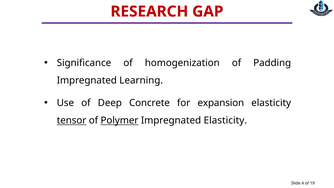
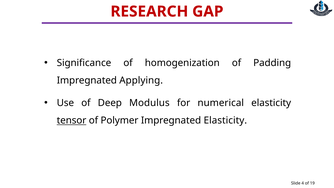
Learning: Learning -> Applying
Concrete: Concrete -> Modulus
expansion: expansion -> numerical
Polymer underline: present -> none
